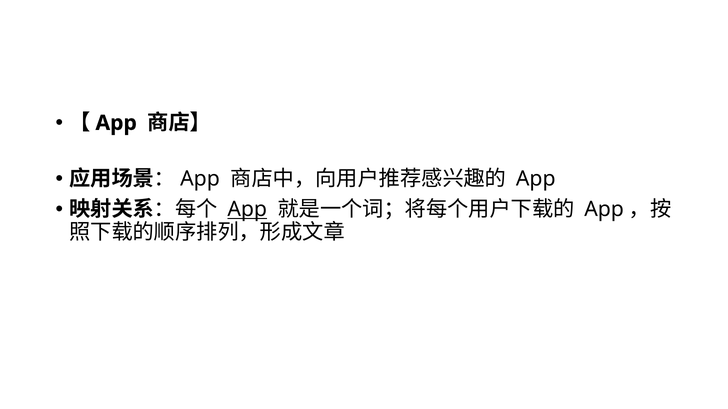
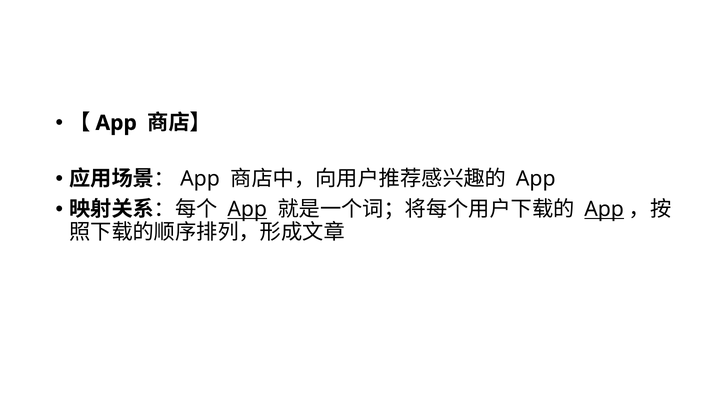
App at (604, 210) underline: none -> present
